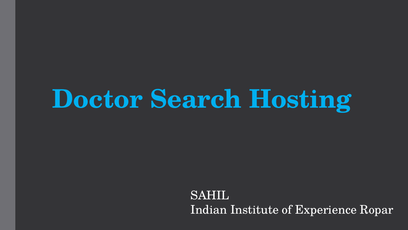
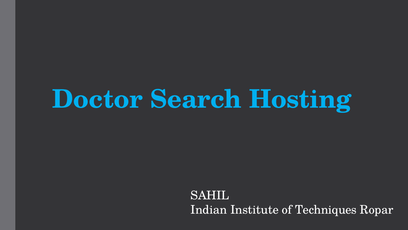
Experience: Experience -> Techniques
